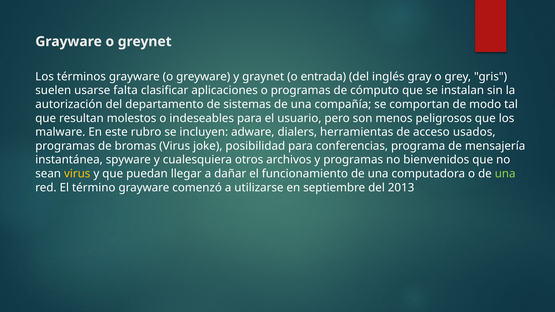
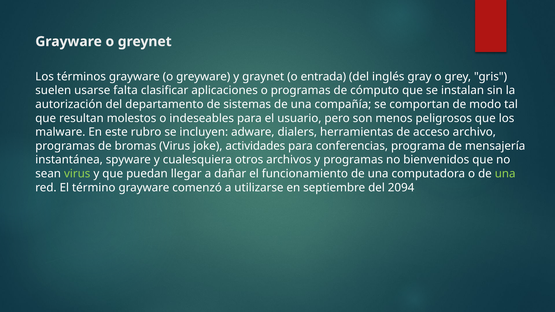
usados: usados -> archivo
posibilidad: posibilidad -> actividades
virus at (77, 174) colour: yellow -> light green
2013: 2013 -> 2094
